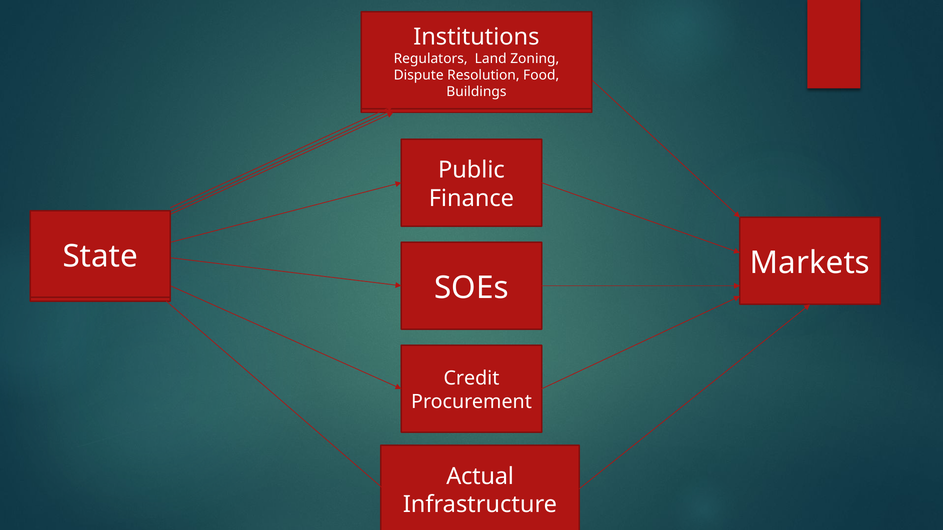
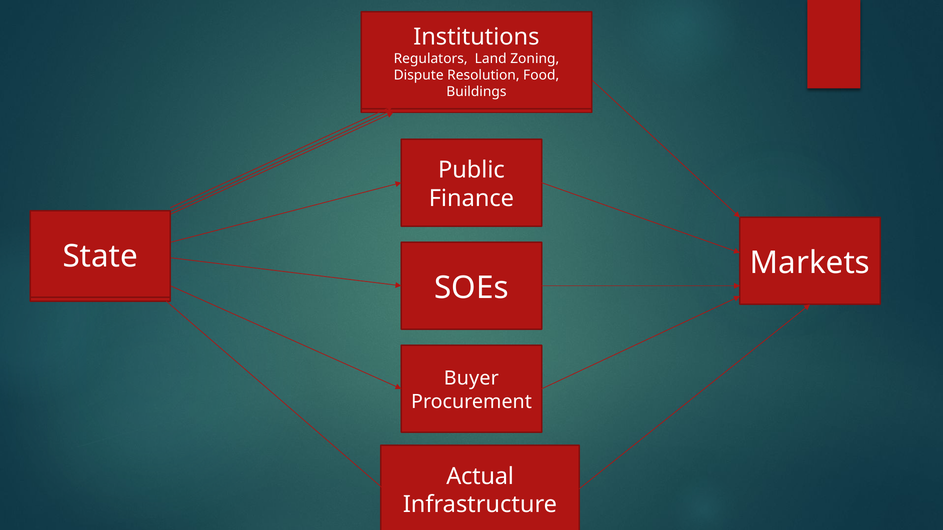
Credit: Credit -> Buyer
